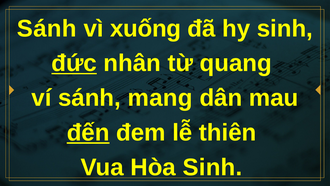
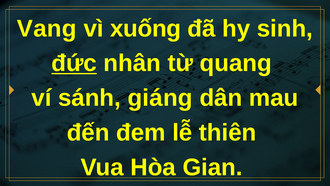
Sánh at (47, 29): Sánh -> Vang
mang: mang -> giáng
đến underline: present -> none
Hòa Sinh: Sinh -> Gian
